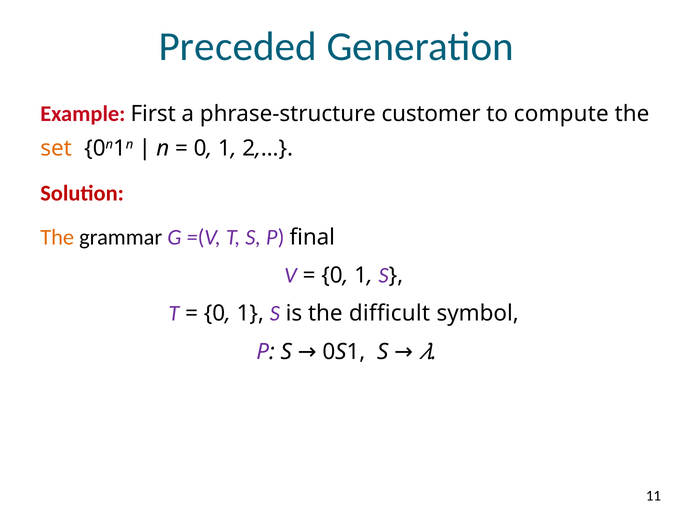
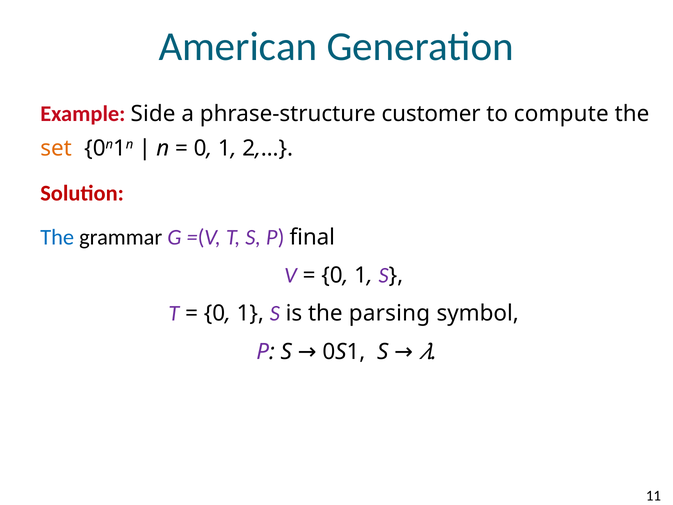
Preceded: Preceded -> American
First: First -> Side
The at (57, 237) colour: orange -> blue
difficult: difficult -> parsing
